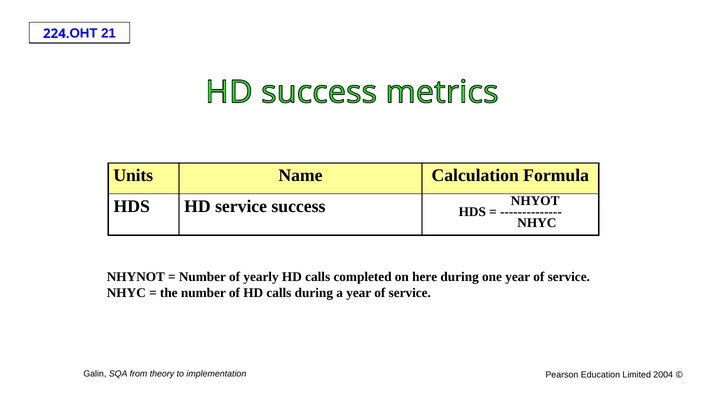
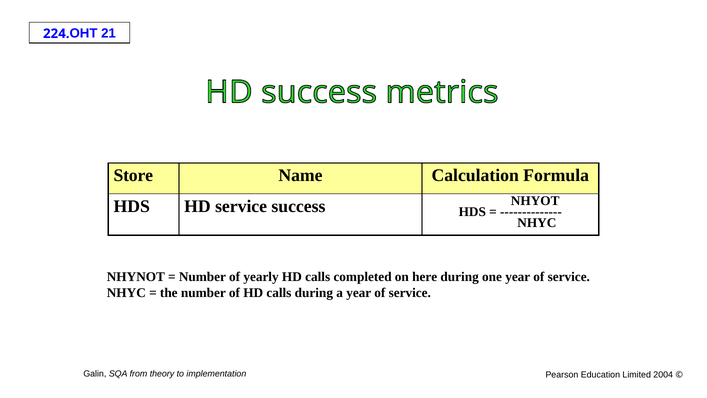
Units: Units -> Store
